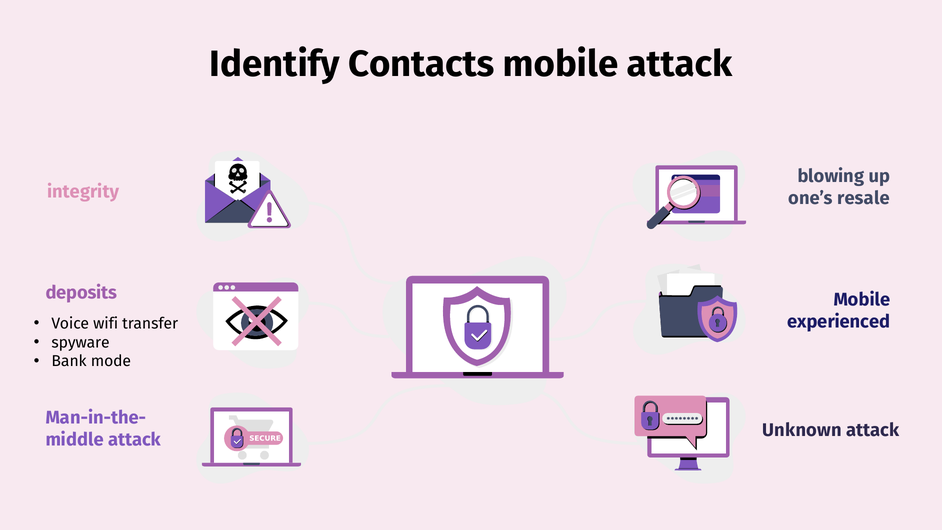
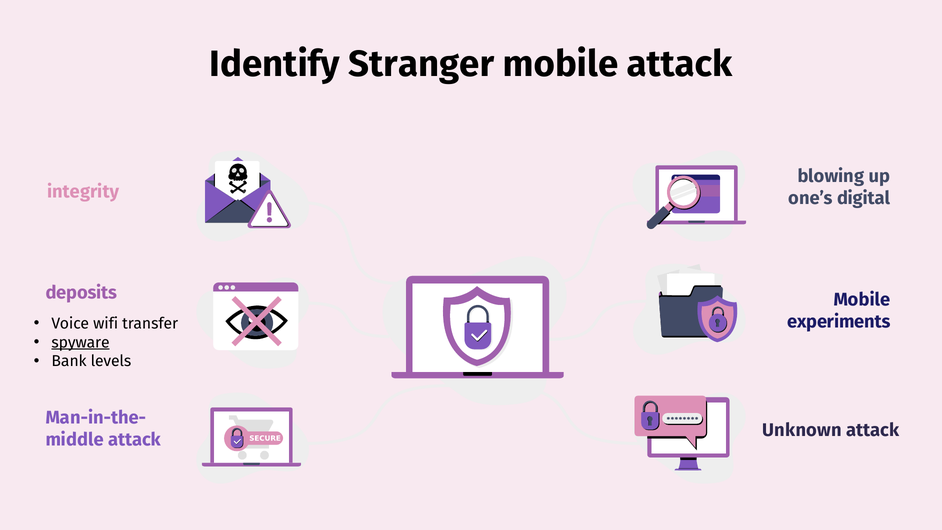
Contacts: Contacts -> Stranger
resale: resale -> digital
experienced: experienced -> experiments
spyware underline: none -> present
mode: mode -> levels
